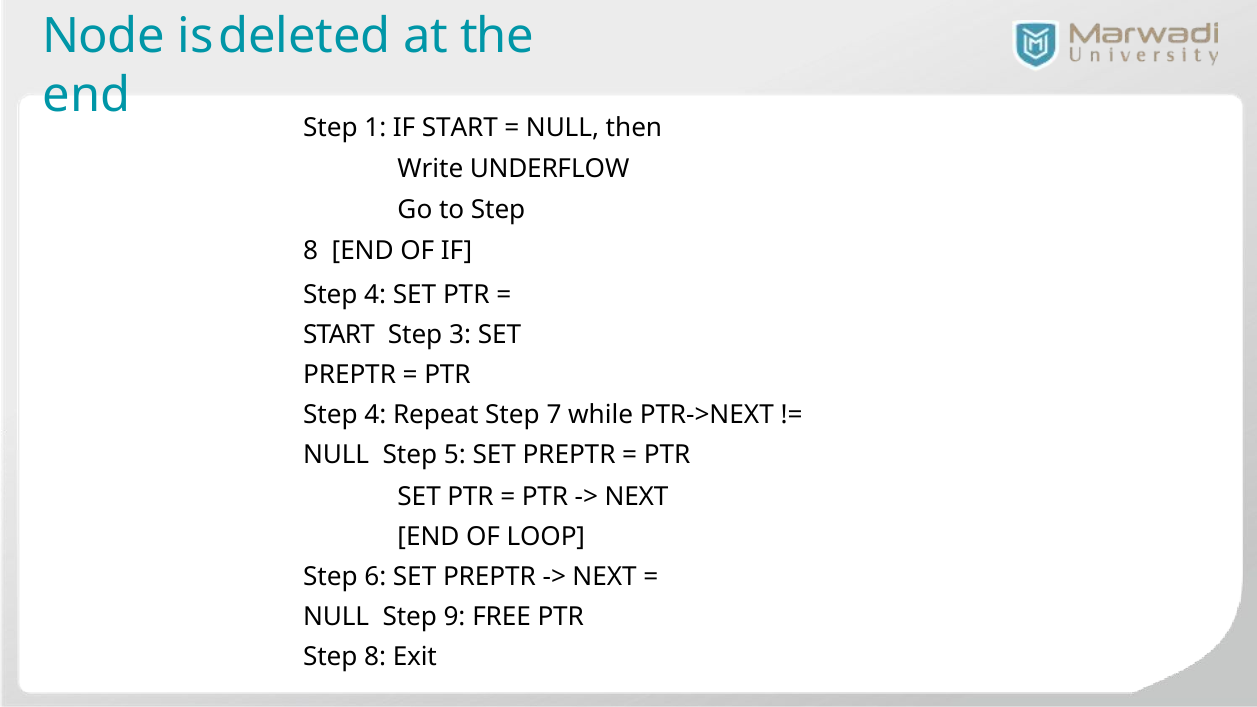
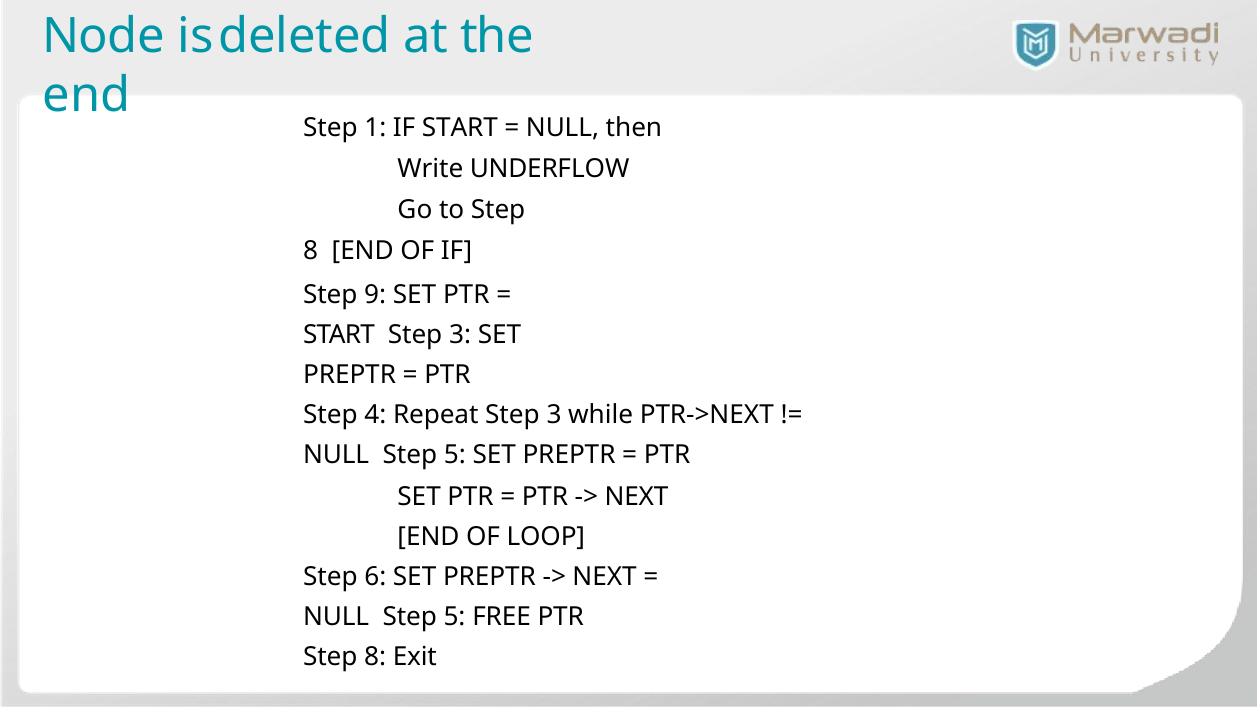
4 at (375, 294): 4 -> 9
Repeat Step 7: 7 -> 3
9 at (455, 617): 9 -> 5
